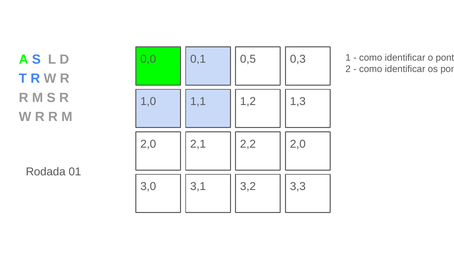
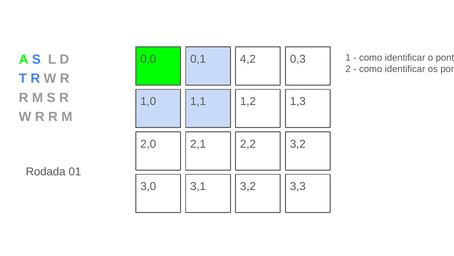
0,5: 0,5 -> 4,2
2,0 at (298, 144): 2,0 -> 3,2
